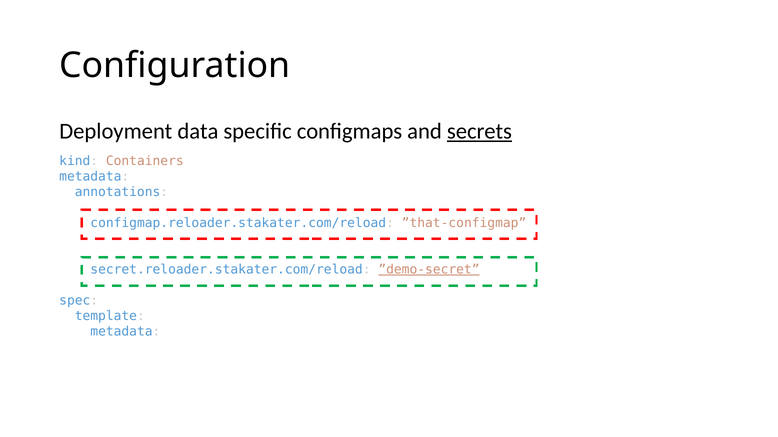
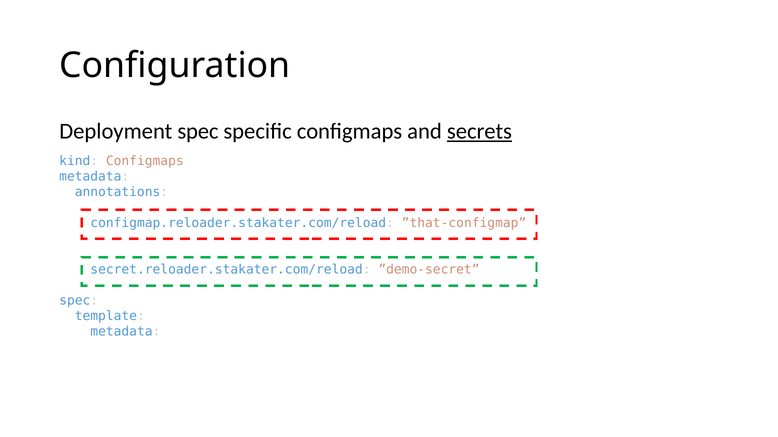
Deployment data: data -> spec
kind Containers: Containers -> Configmaps
”demo-secret underline: present -> none
